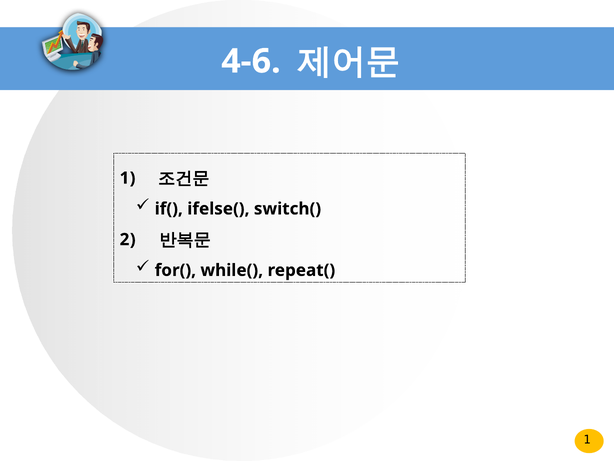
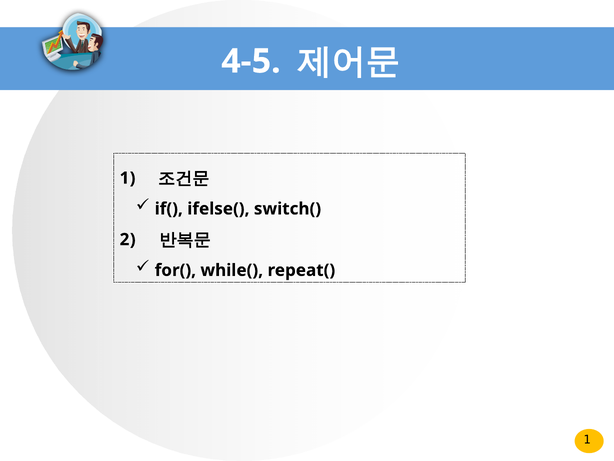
4-6: 4-6 -> 4-5
